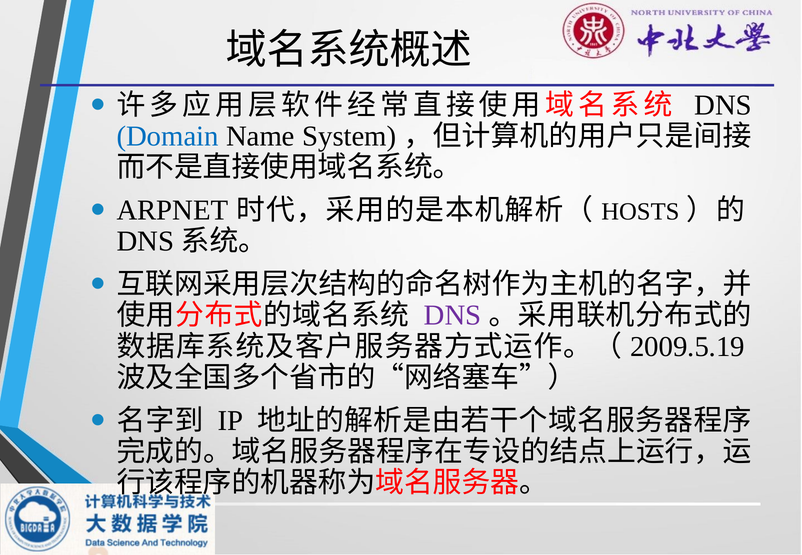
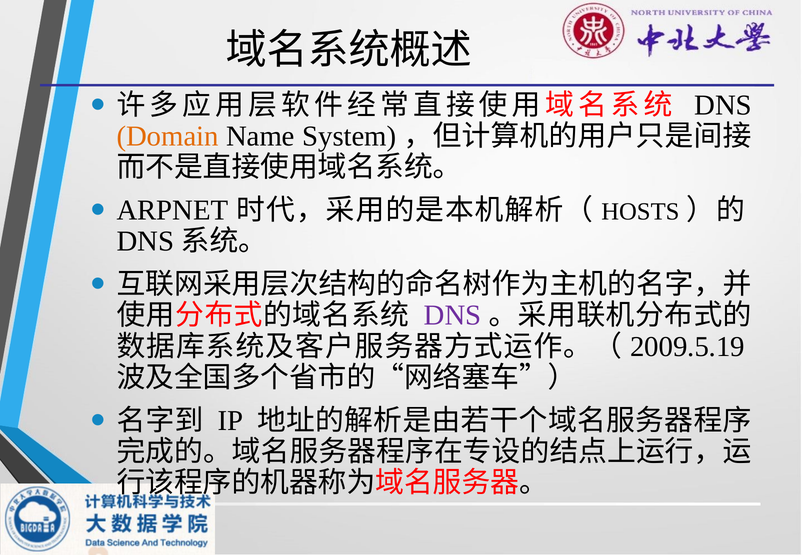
Domain colour: blue -> orange
